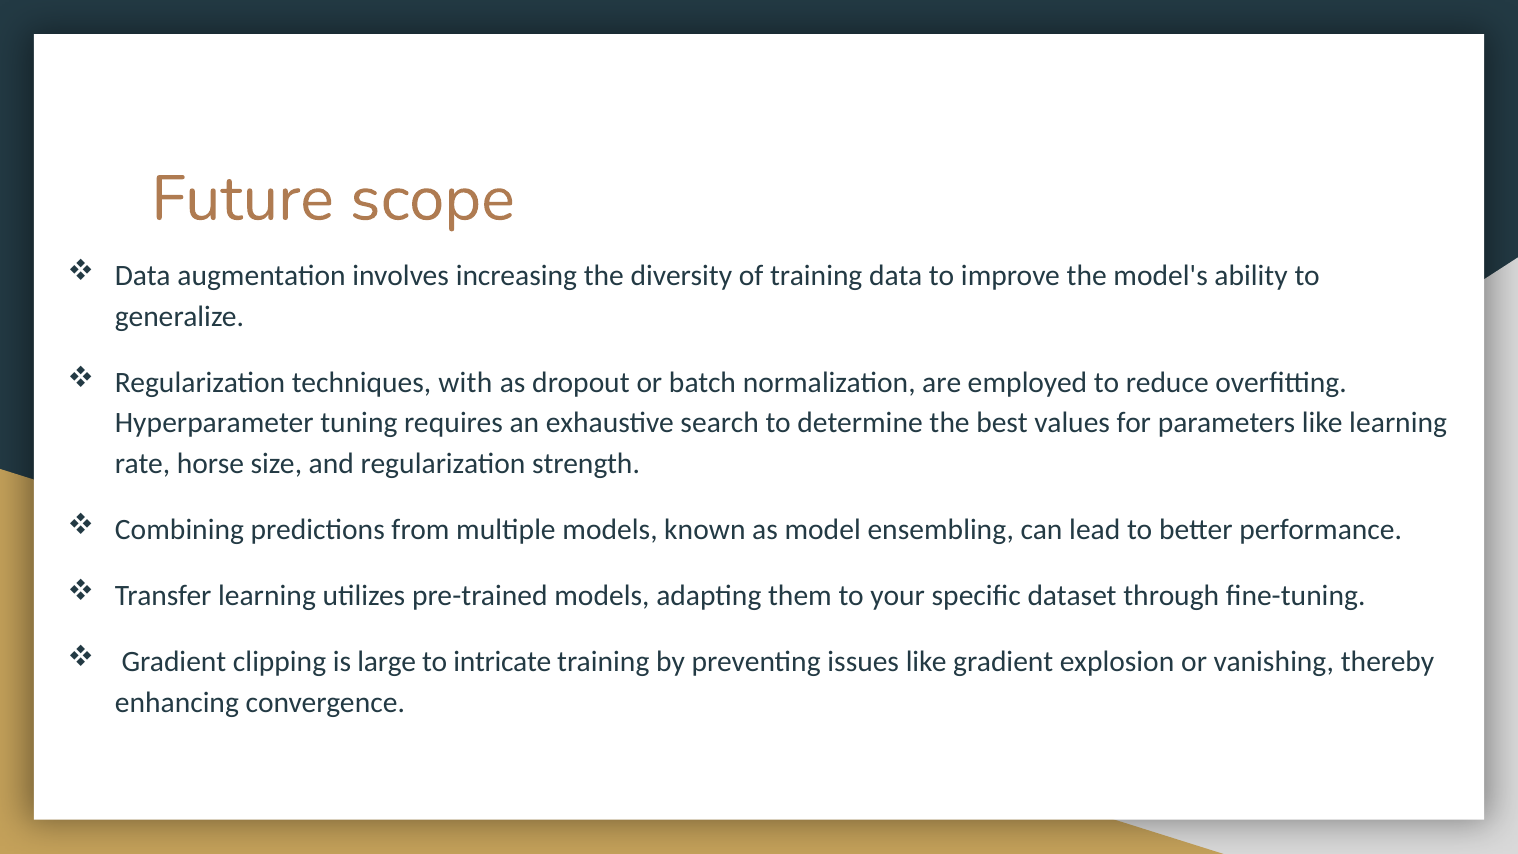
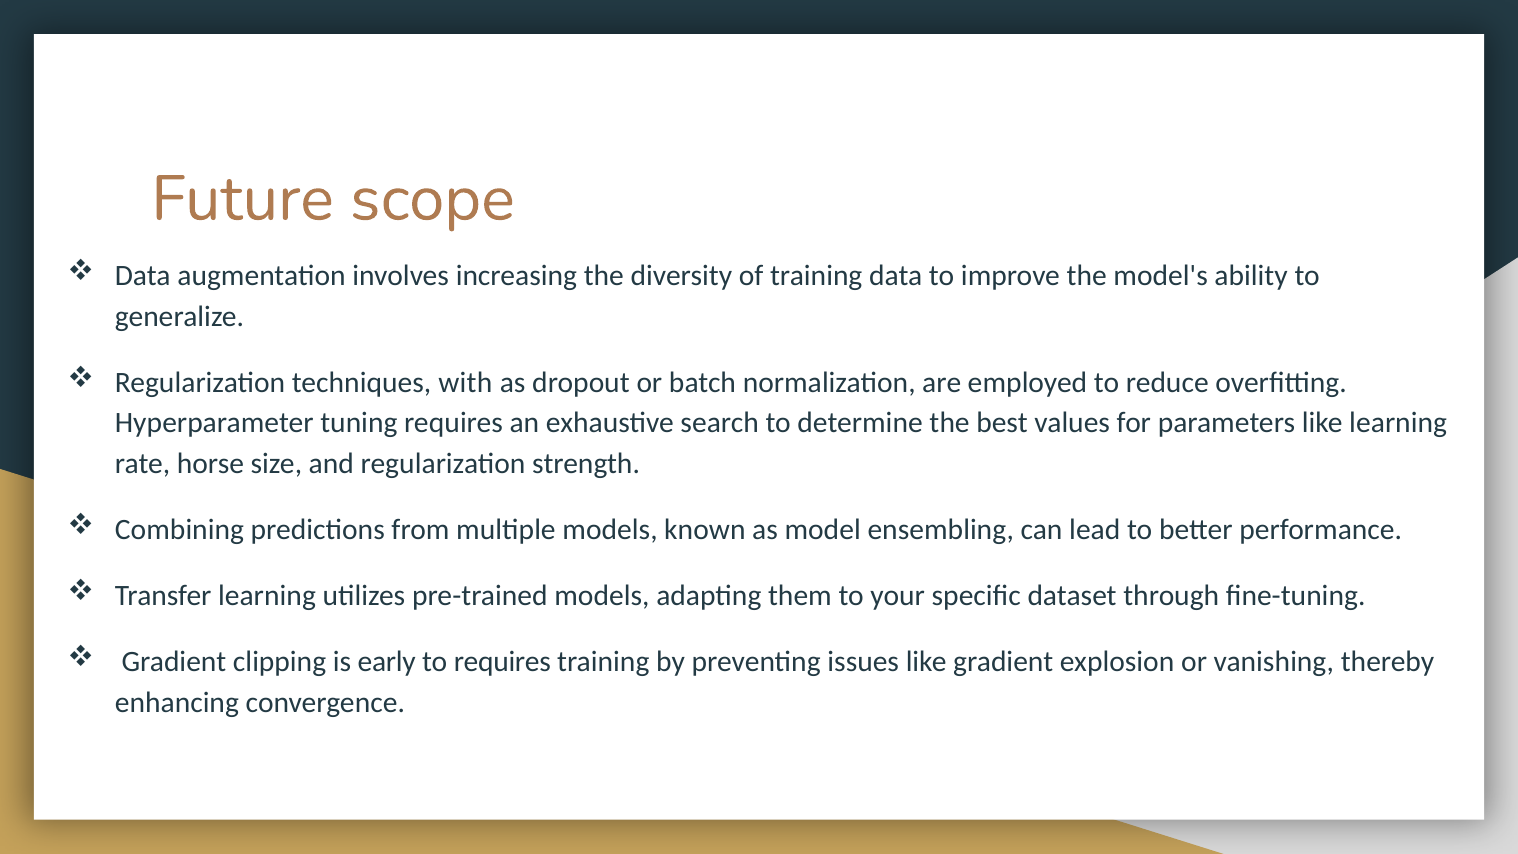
large: large -> early
to intricate: intricate -> requires
